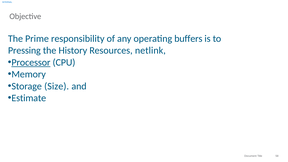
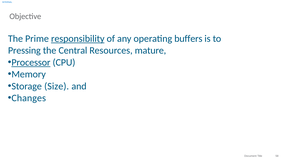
responsibility underline: none -> present
History: History -> Central
netlink: netlink -> mature
Estimate: Estimate -> Changes
